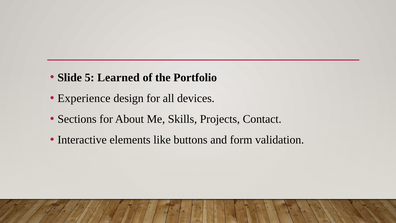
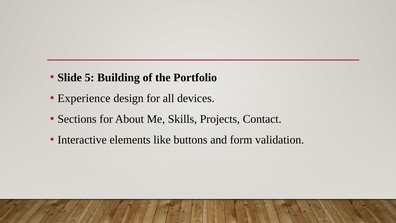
Learned: Learned -> Building
